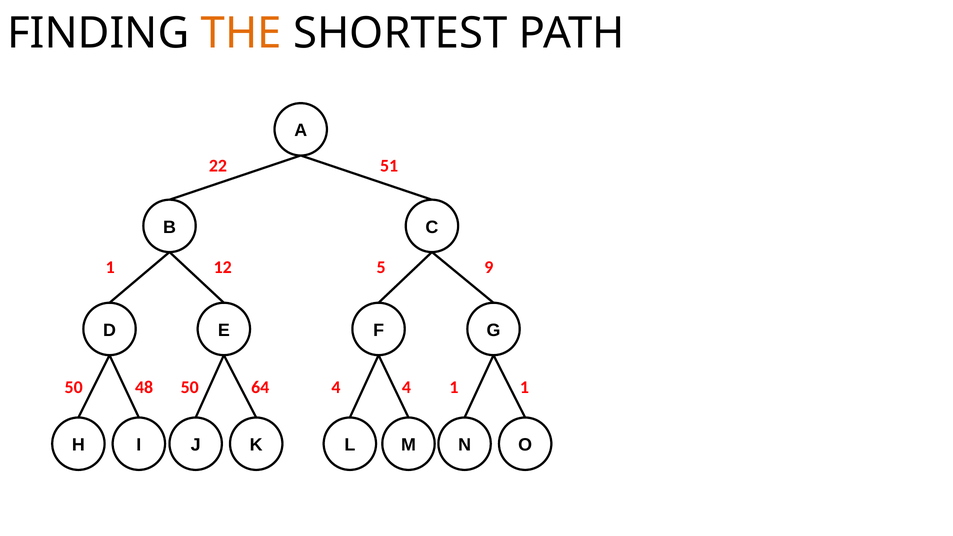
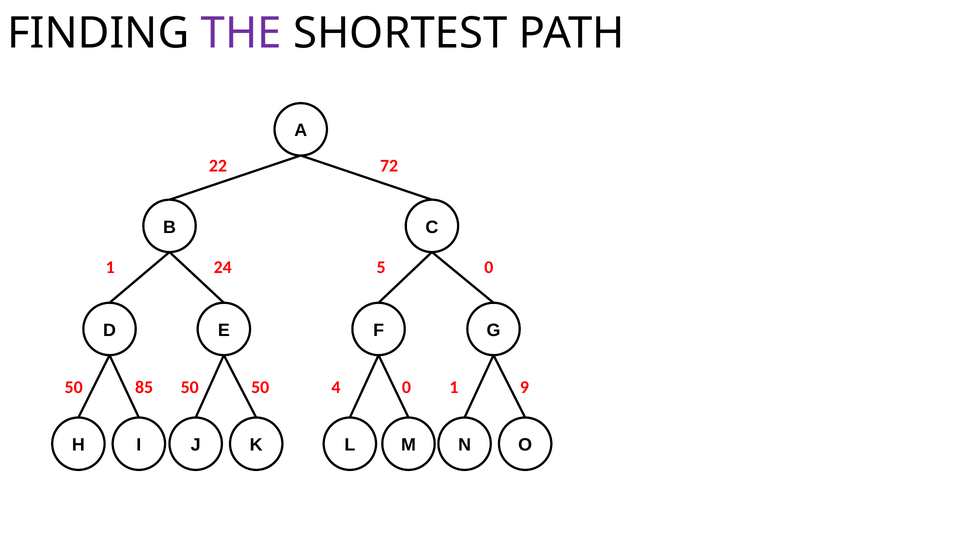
THE colour: orange -> purple
51: 51 -> 72
12: 12 -> 24
5 9: 9 -> 0
48: 48 -> 85
64 at (260, 387): 64 -> 50
4 4: 4 -> 0
1 1: 1 -> 9
